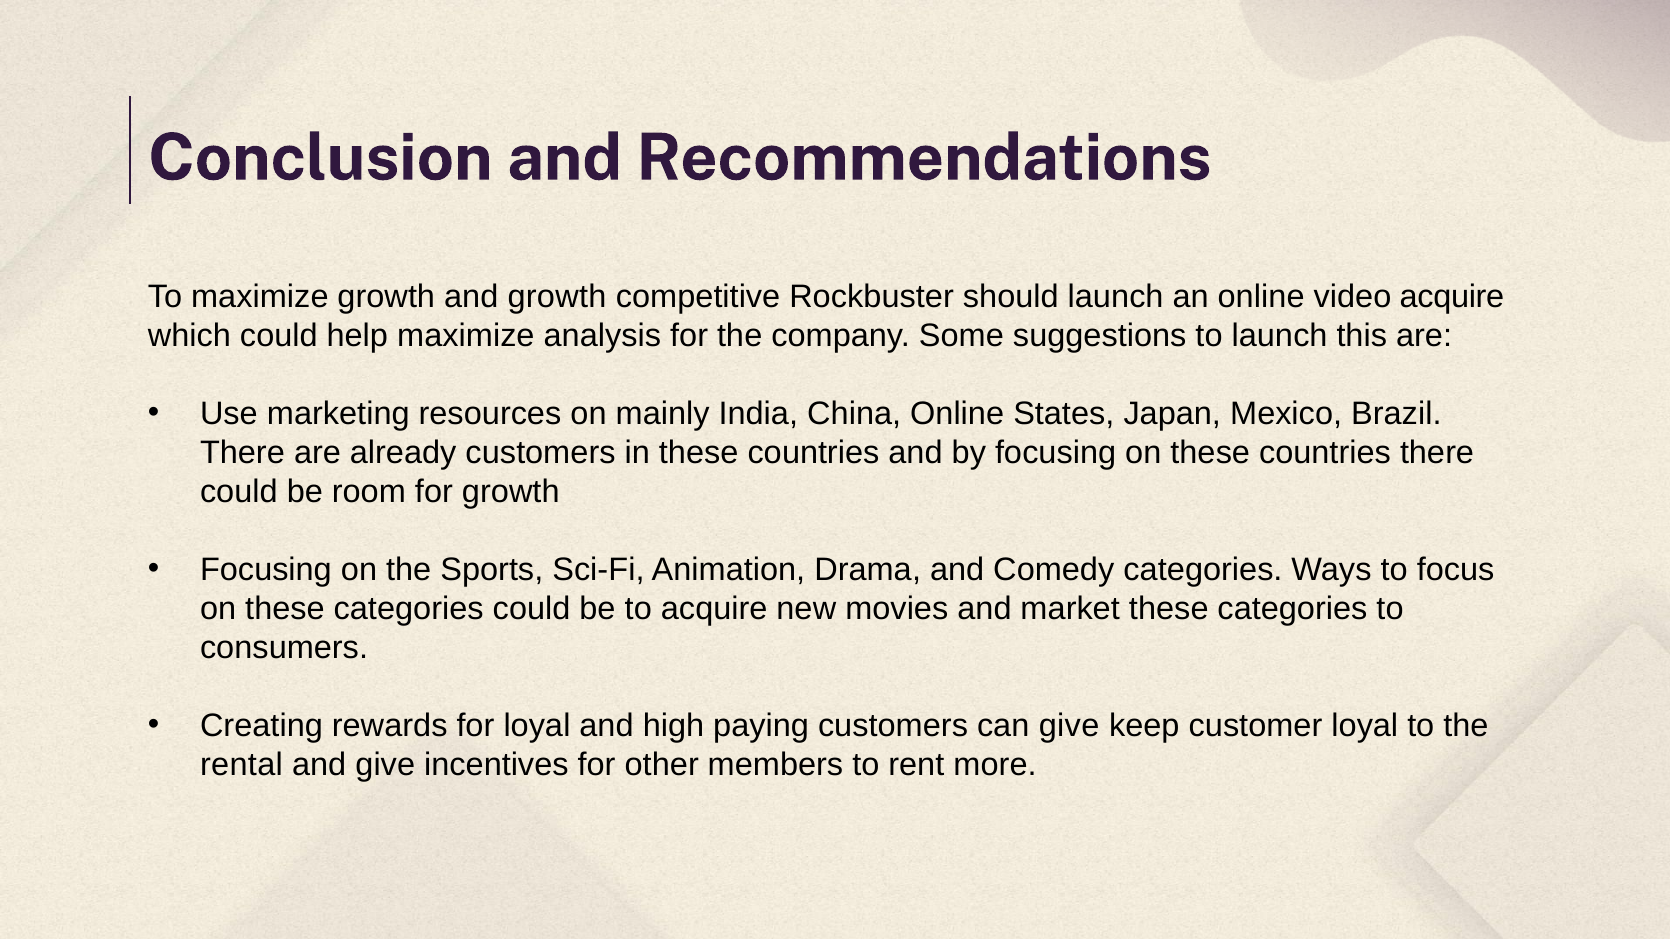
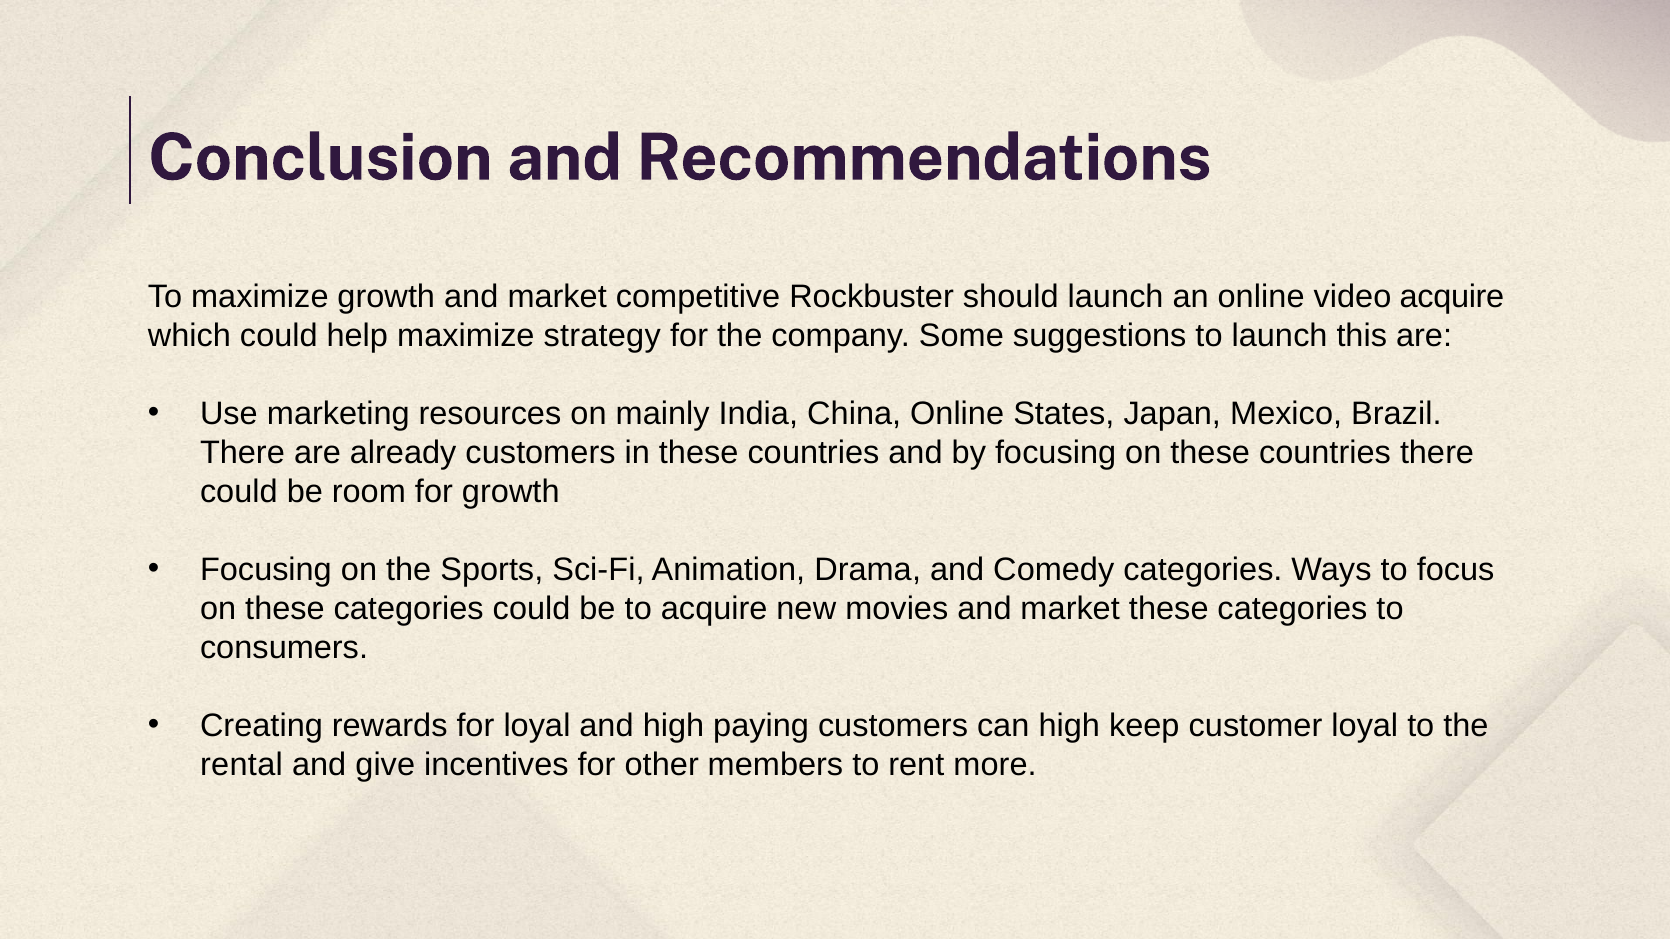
growth and growth: growth -> market
analysis: analysis -> strategy
can give: give -> high
